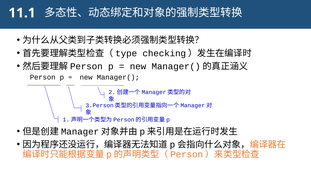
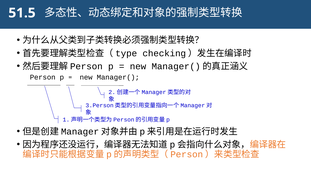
11.1: 11.1 -> 51.5
